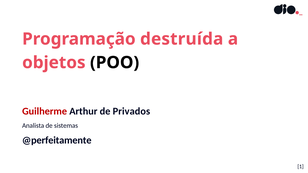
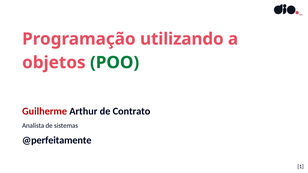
destruída: destruída -> utilizando
POO colour: black -> green
Privados: Privados -> Contrato
